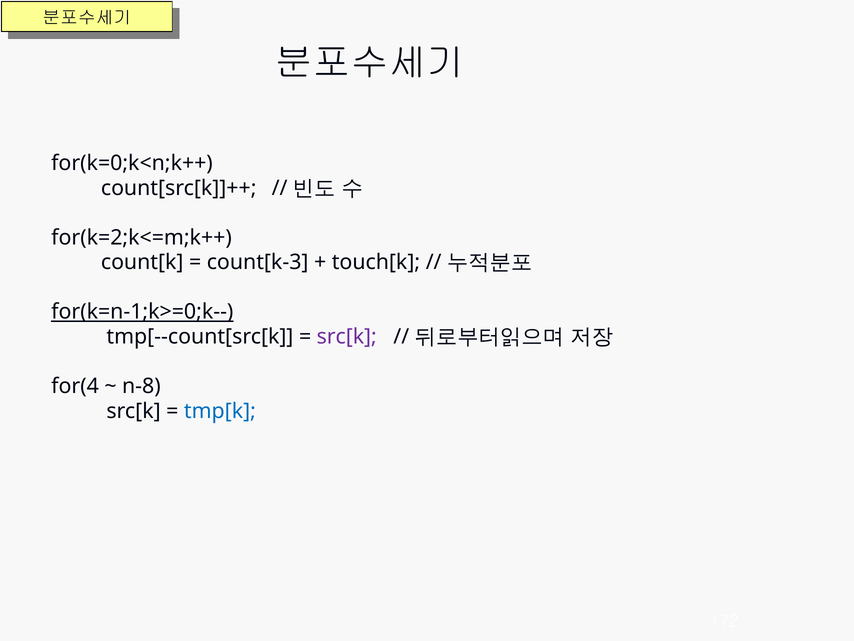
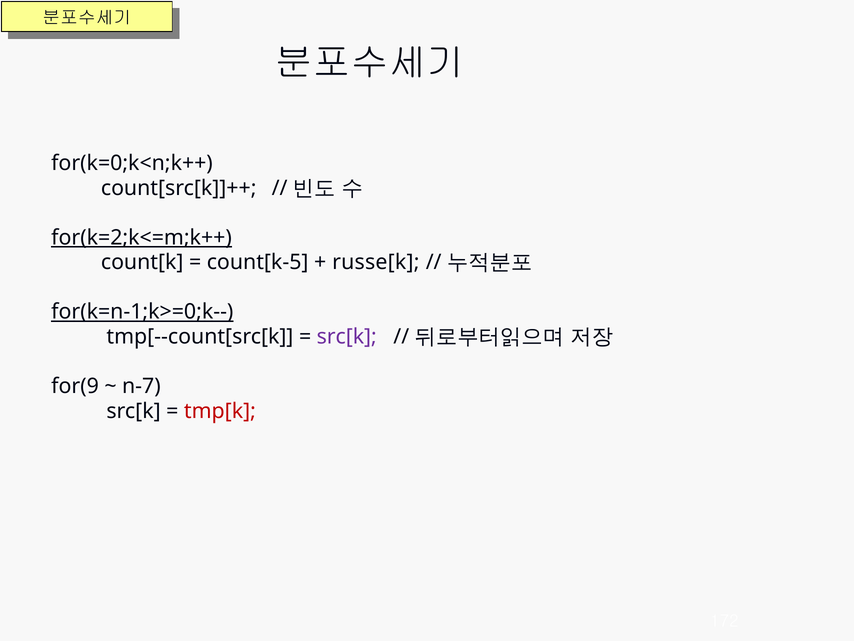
for(k=2;k<=m;k++ underline: none -> present
count[k-3: count[k-3 -> count[k-5
touch[k: touch[k -> russe[k
for(4: for(4 -> for(9
n-8: n-8 -> n-7
tmp[k colour: blue -> red
